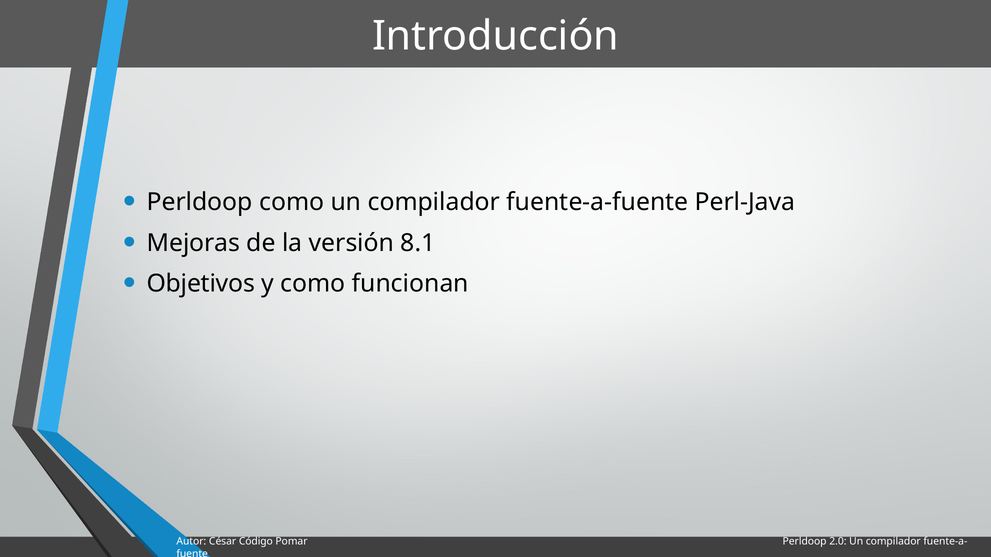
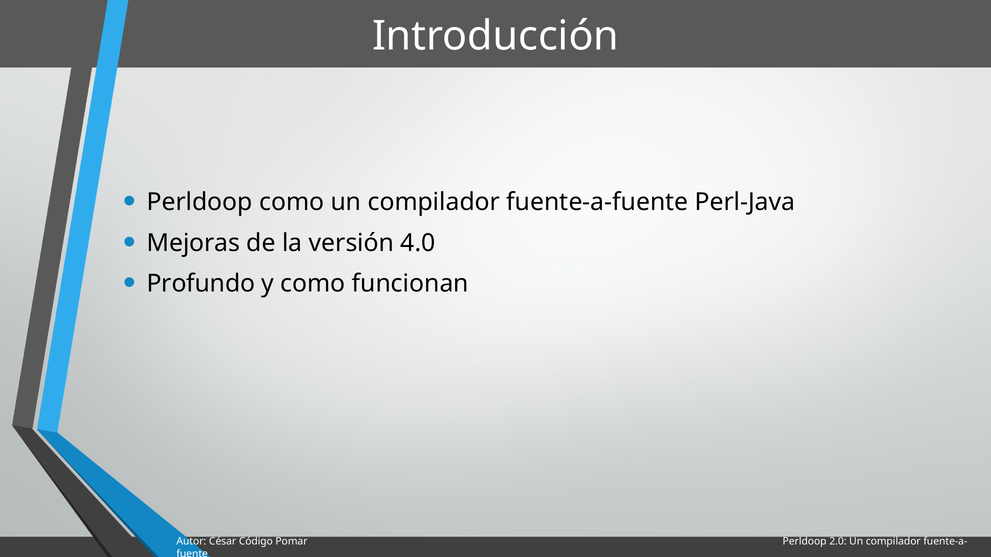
8.1: 8.1 -> 4.0
Objetivos: Objetivos -> Profundo
